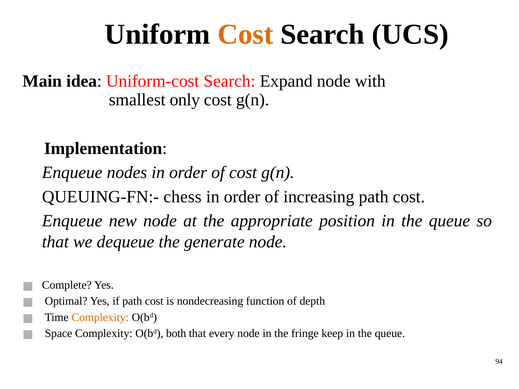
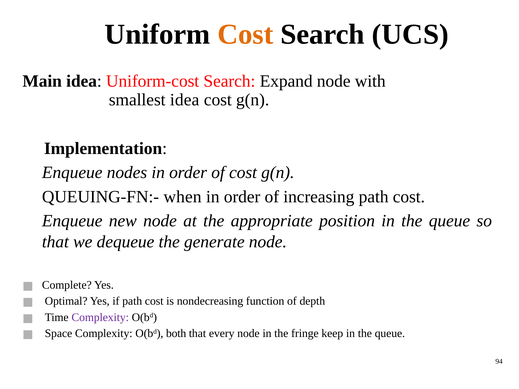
smallest only: only -> idea
chess: chess -> when
Complexity at (100, 317) colour: orange -> purple
